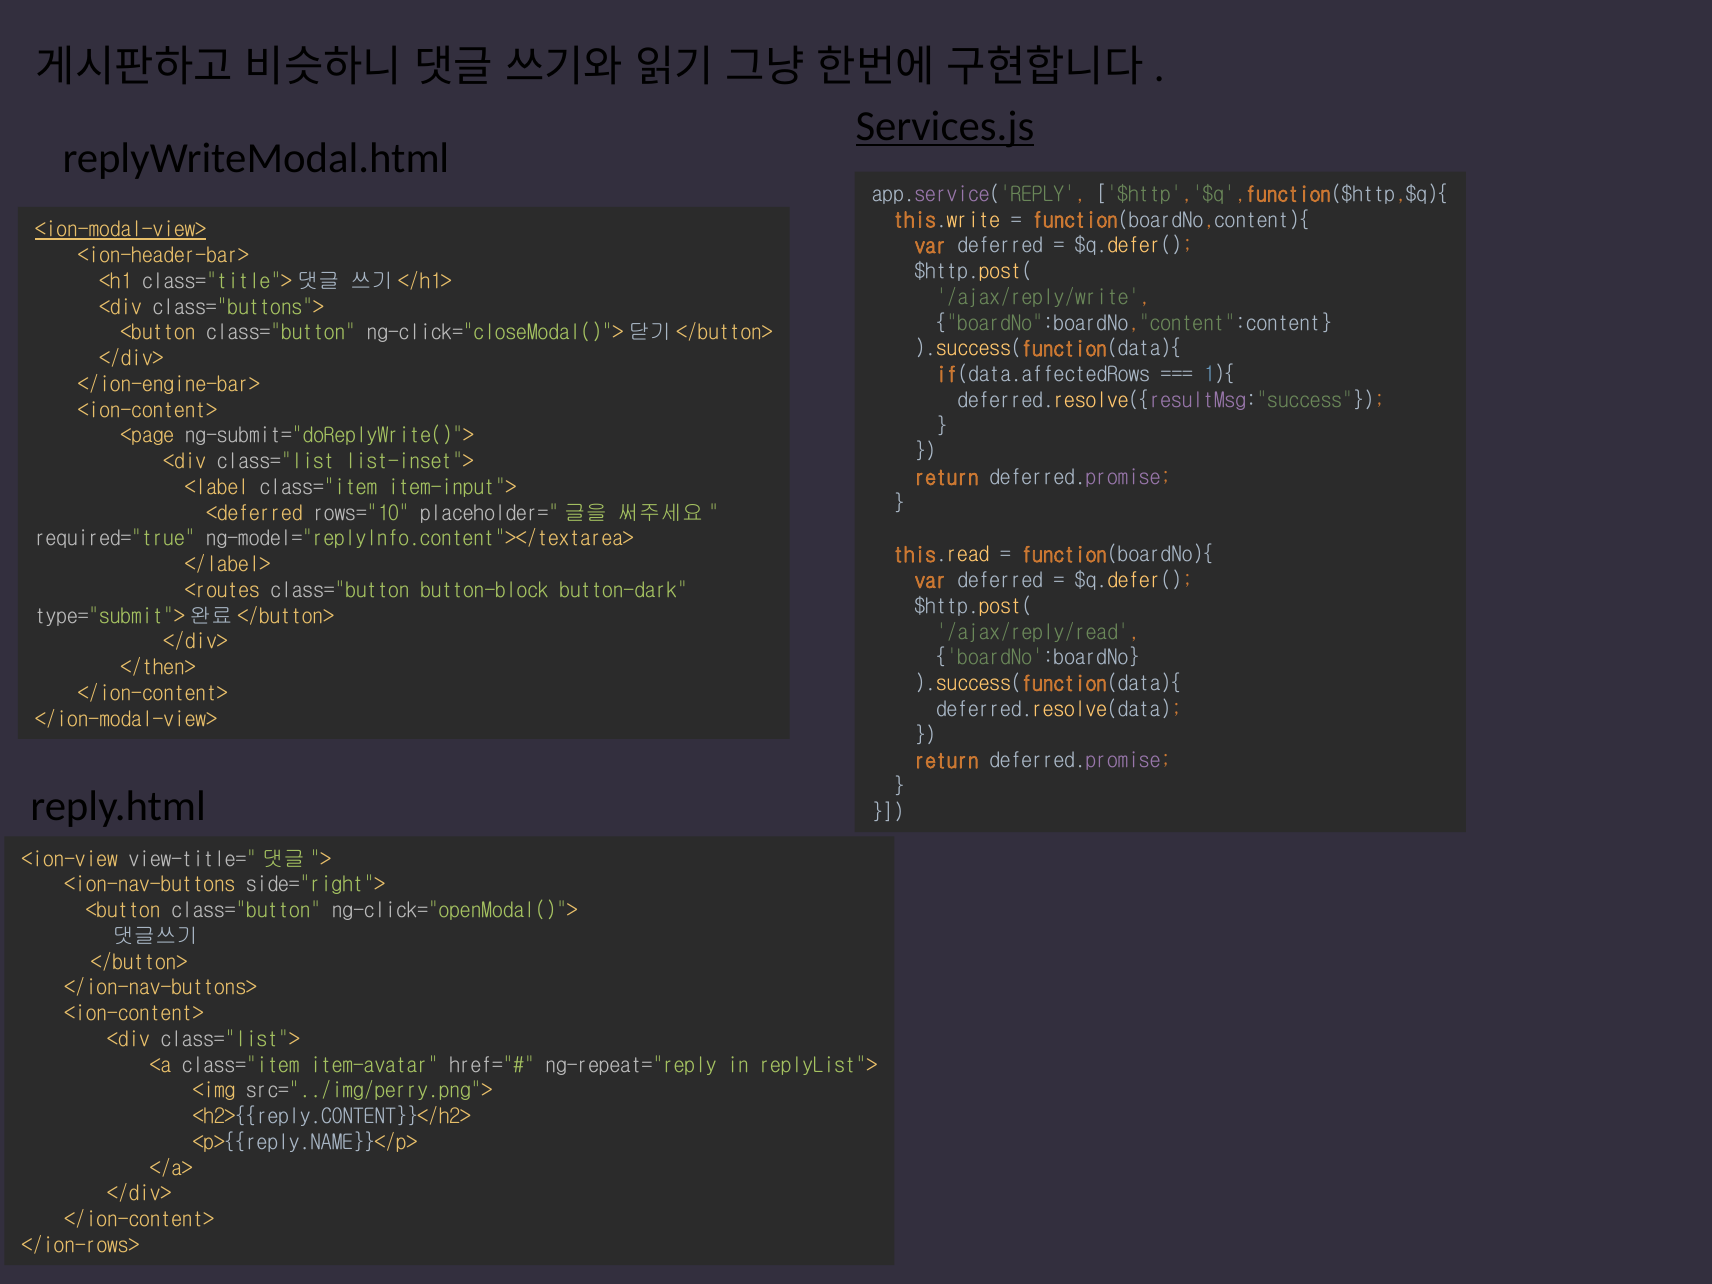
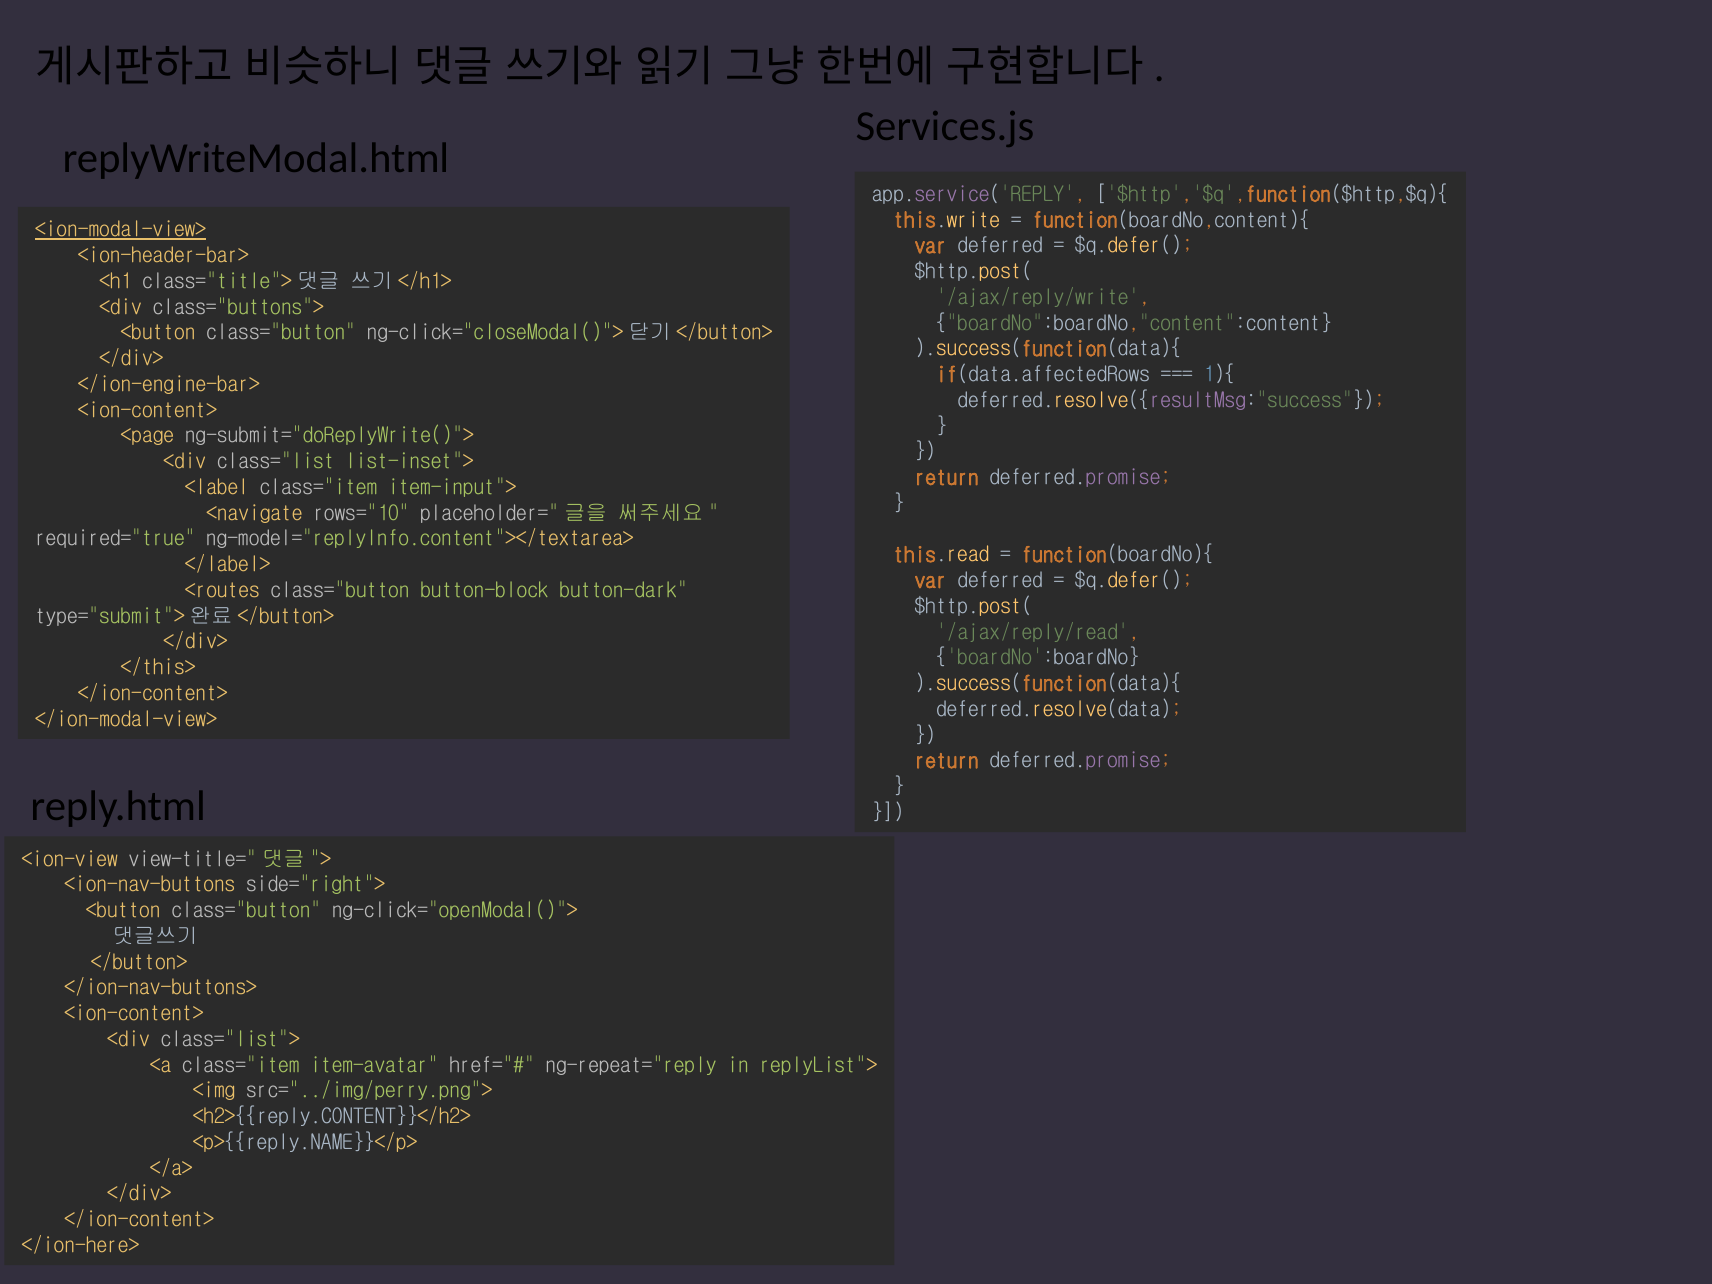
Services.js underline: present -> none
<deferred: <deferred -> <navigate
</then>: </then> -> </this>
</ion-rows>: </ion-rows> -> </ion-here>
